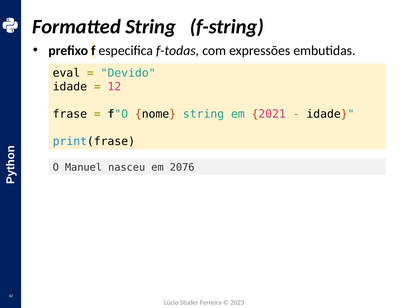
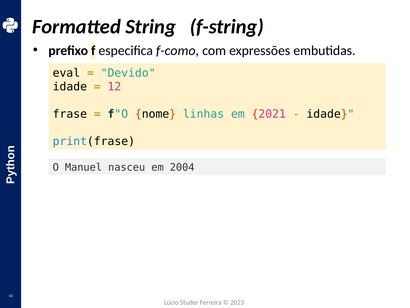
f-todas: f-todas -> f-como
nome string: string -> linhas
2076: 2076 -> 2004
